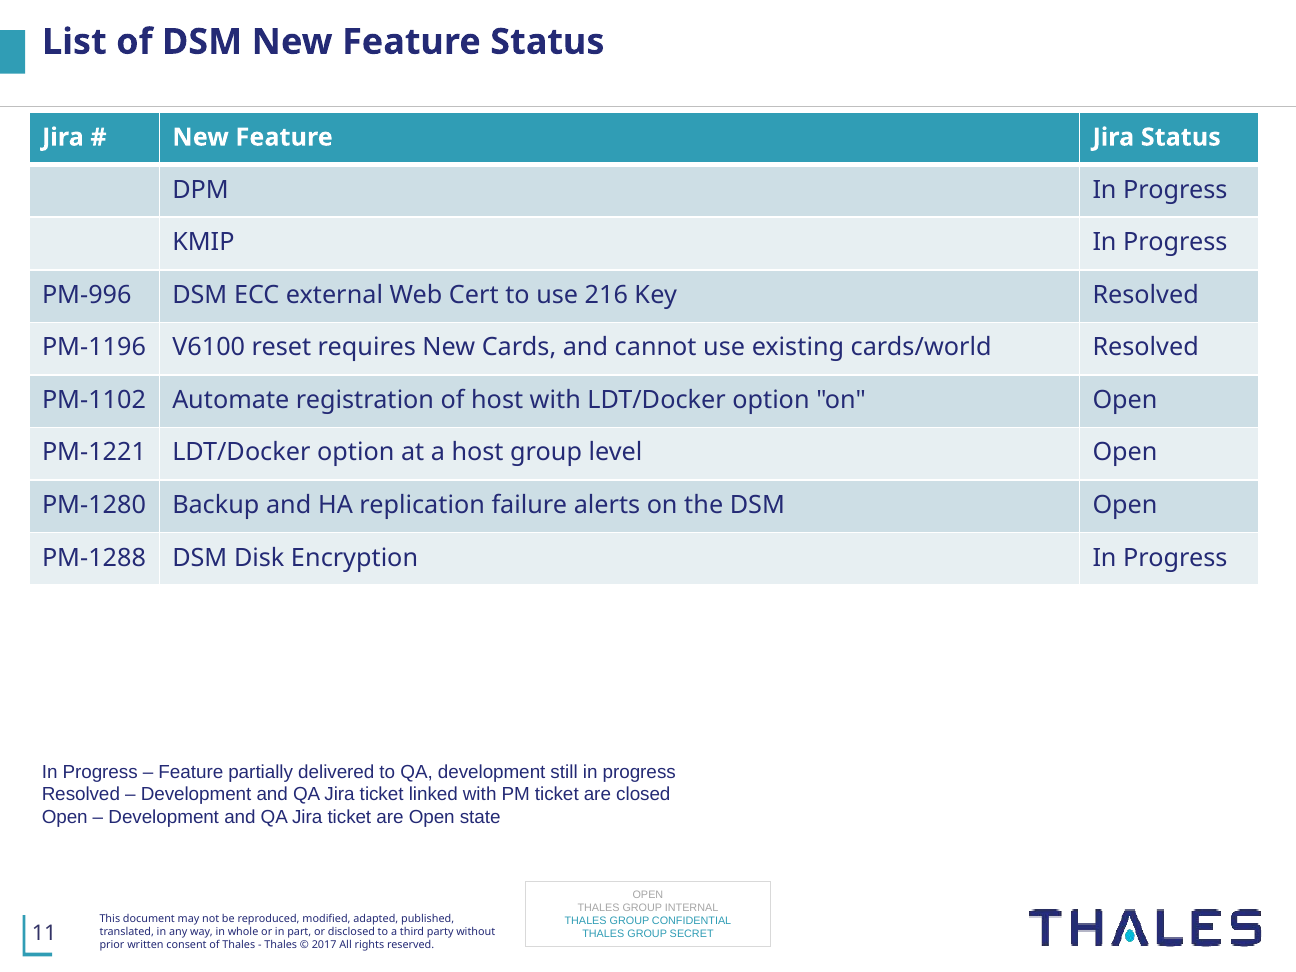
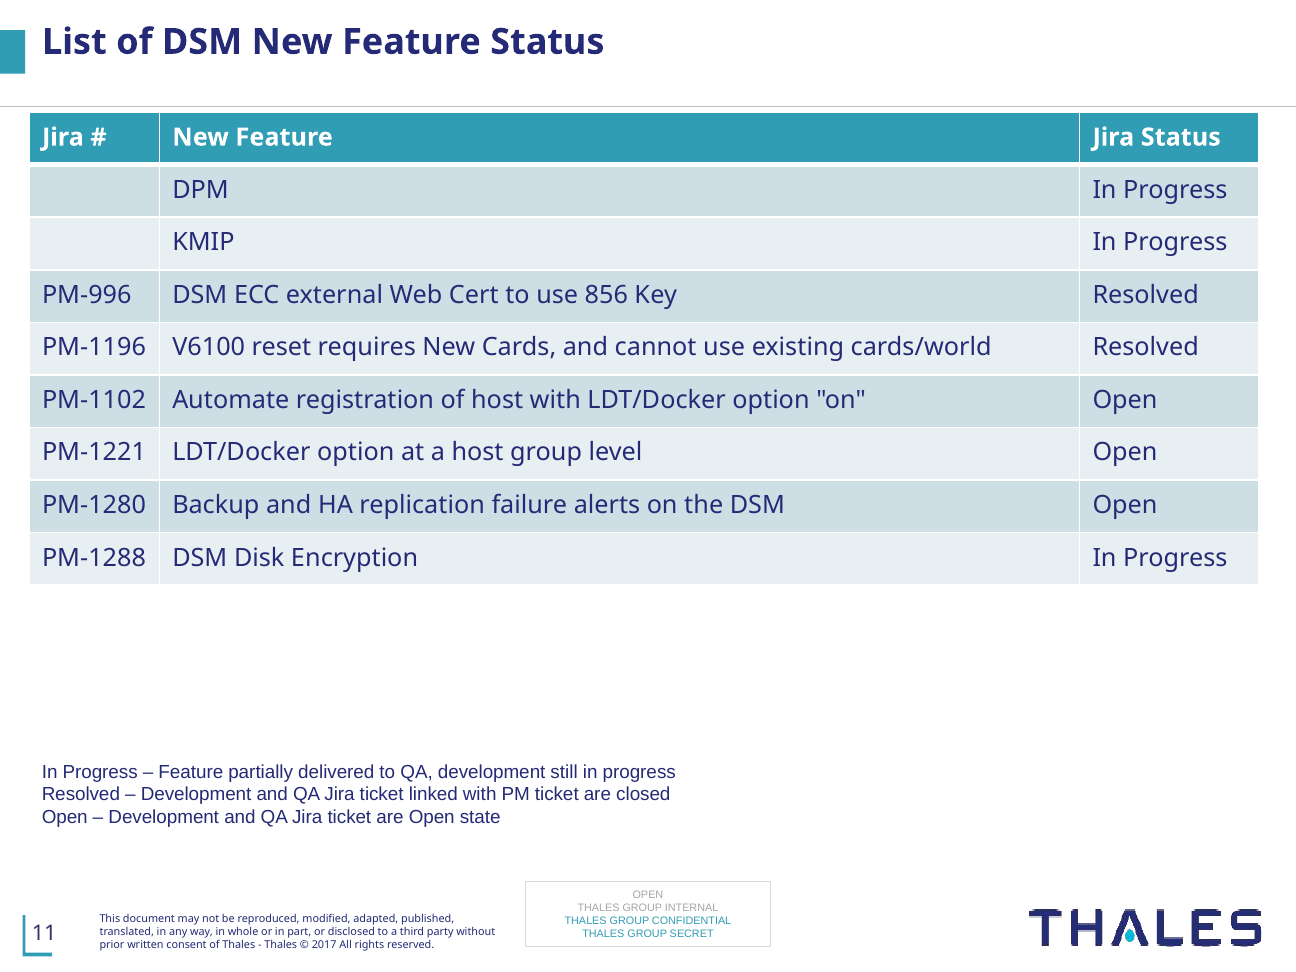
216: 216 -> 856
